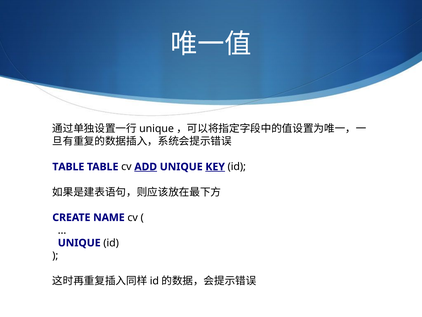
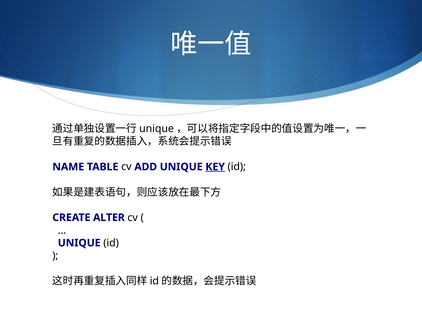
TABLE at (68, 167): TABLE -> NAME
ADD underline: present -> none
NAME: NAME -> ALTER
